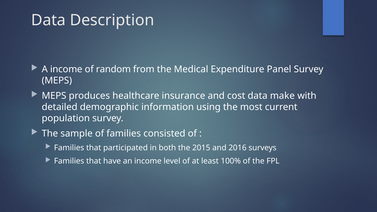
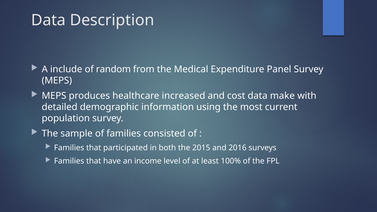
A income: income -> include
insurance: insurance -> increased
